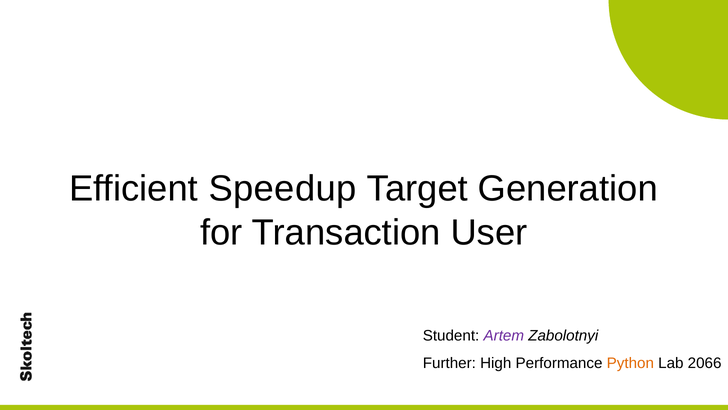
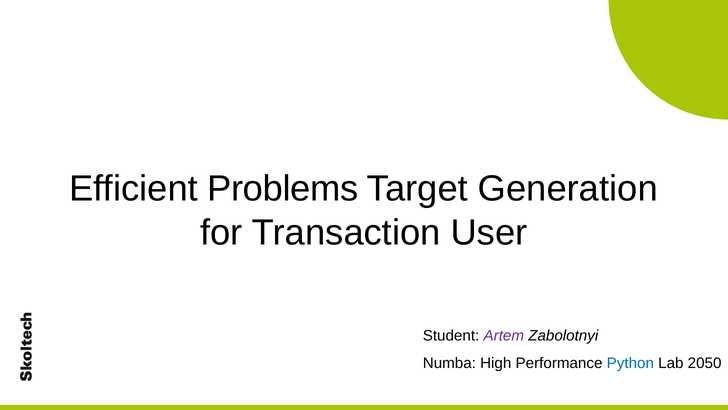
Speedup: Speedup -> Problems
Further: Further -> Numba
Python colour: orange -> blue
2066: 2066 -> 2050
